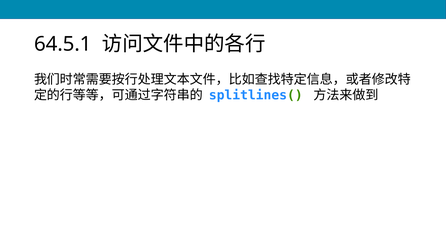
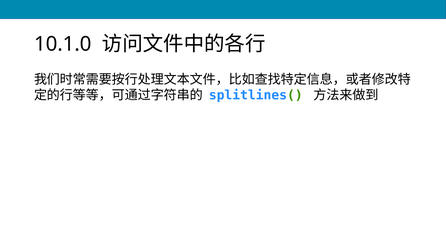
64.5.1: 64.5.1 -> 10.1.0
